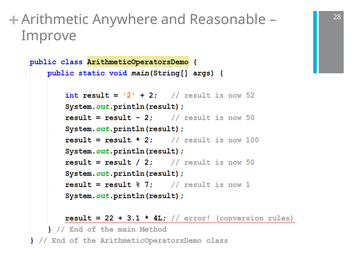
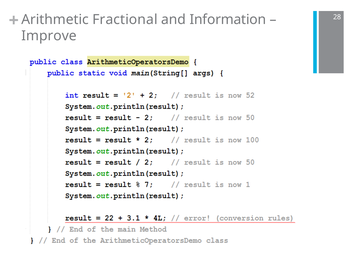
Anywhere: Anywhere -> Fractional
Reasonable: Reasonable -> Information
